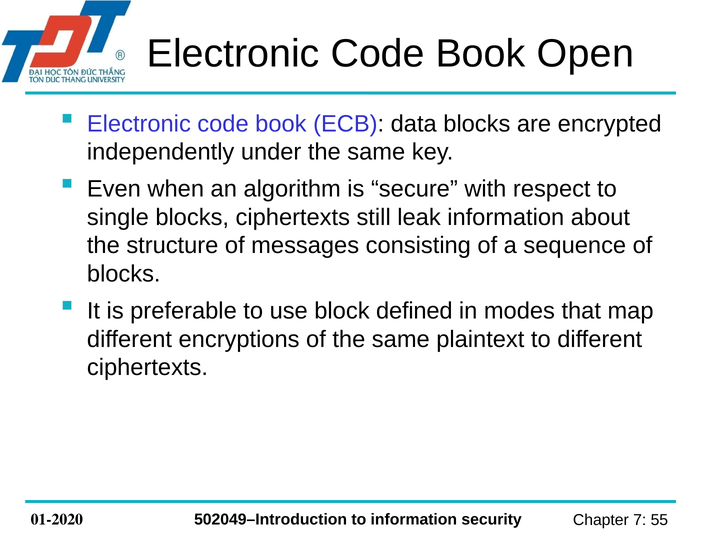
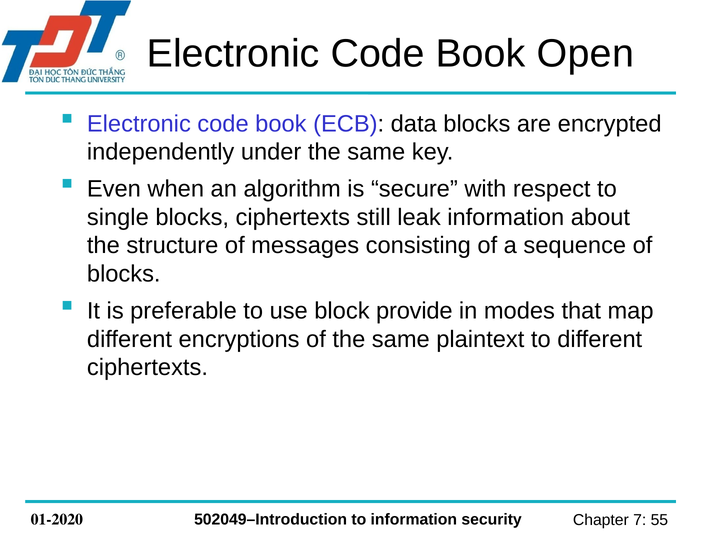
defined: defined -> provide
